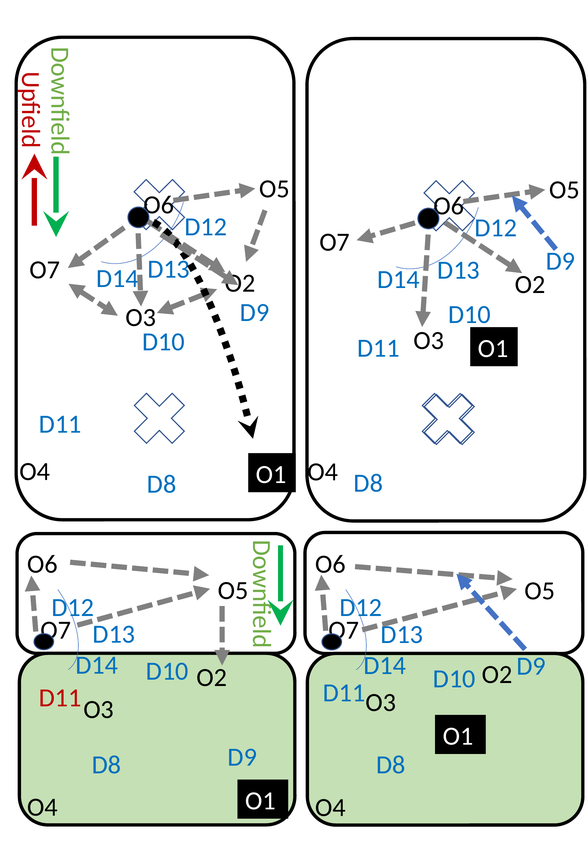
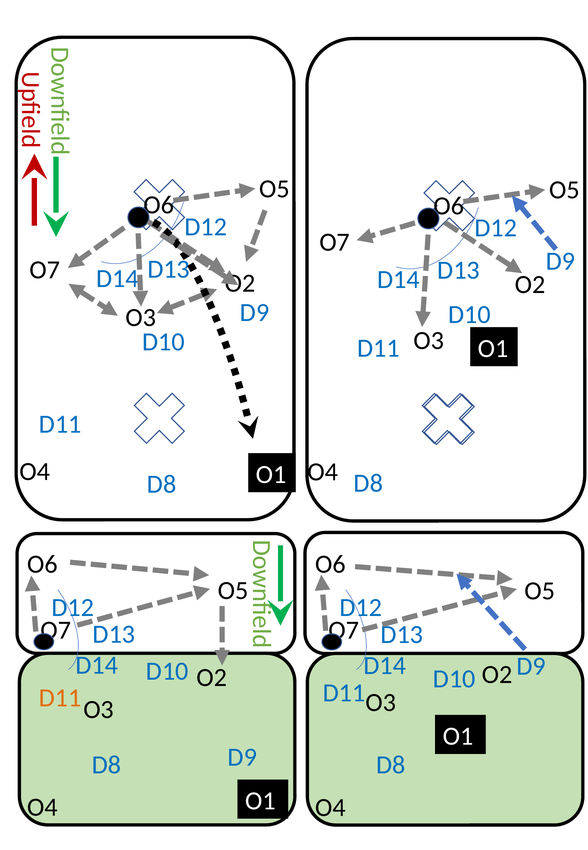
D11 at (60, 697) colour: red -> orange
